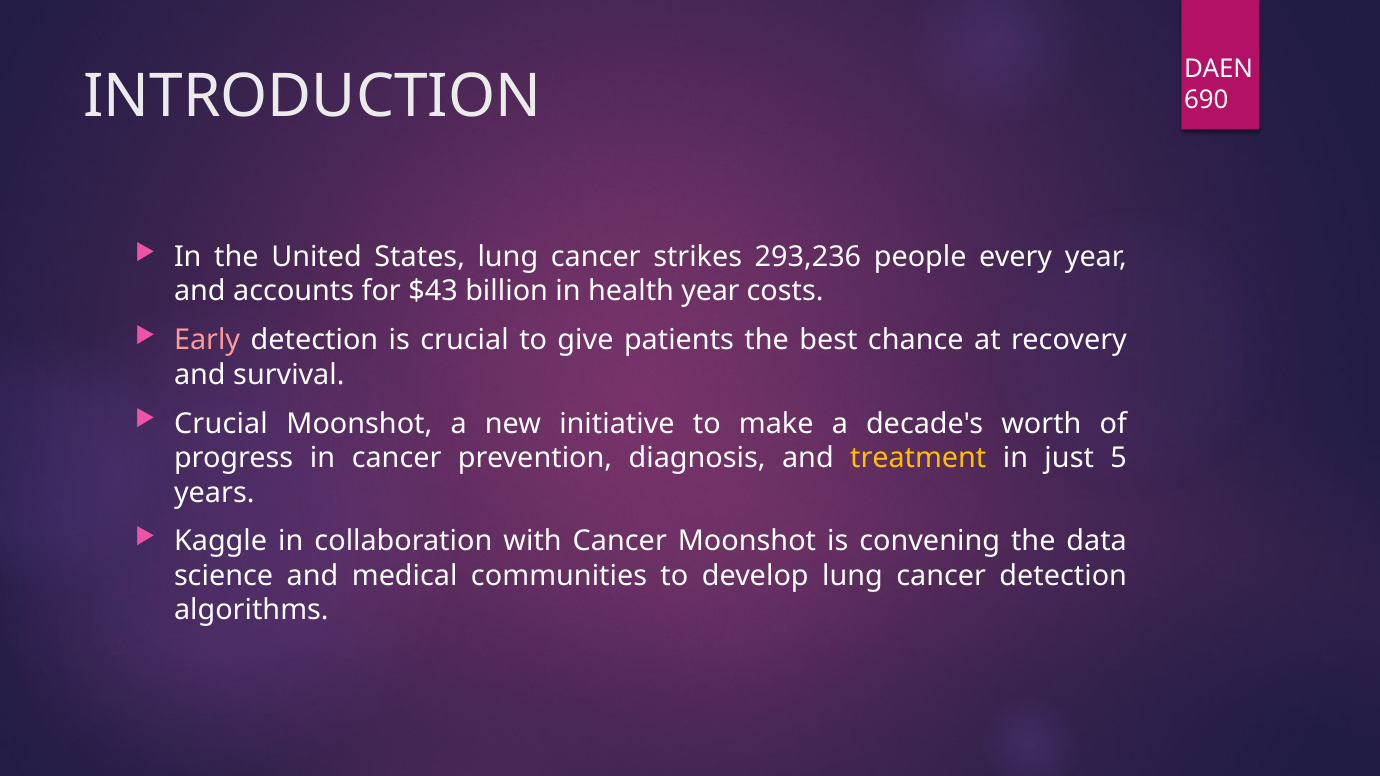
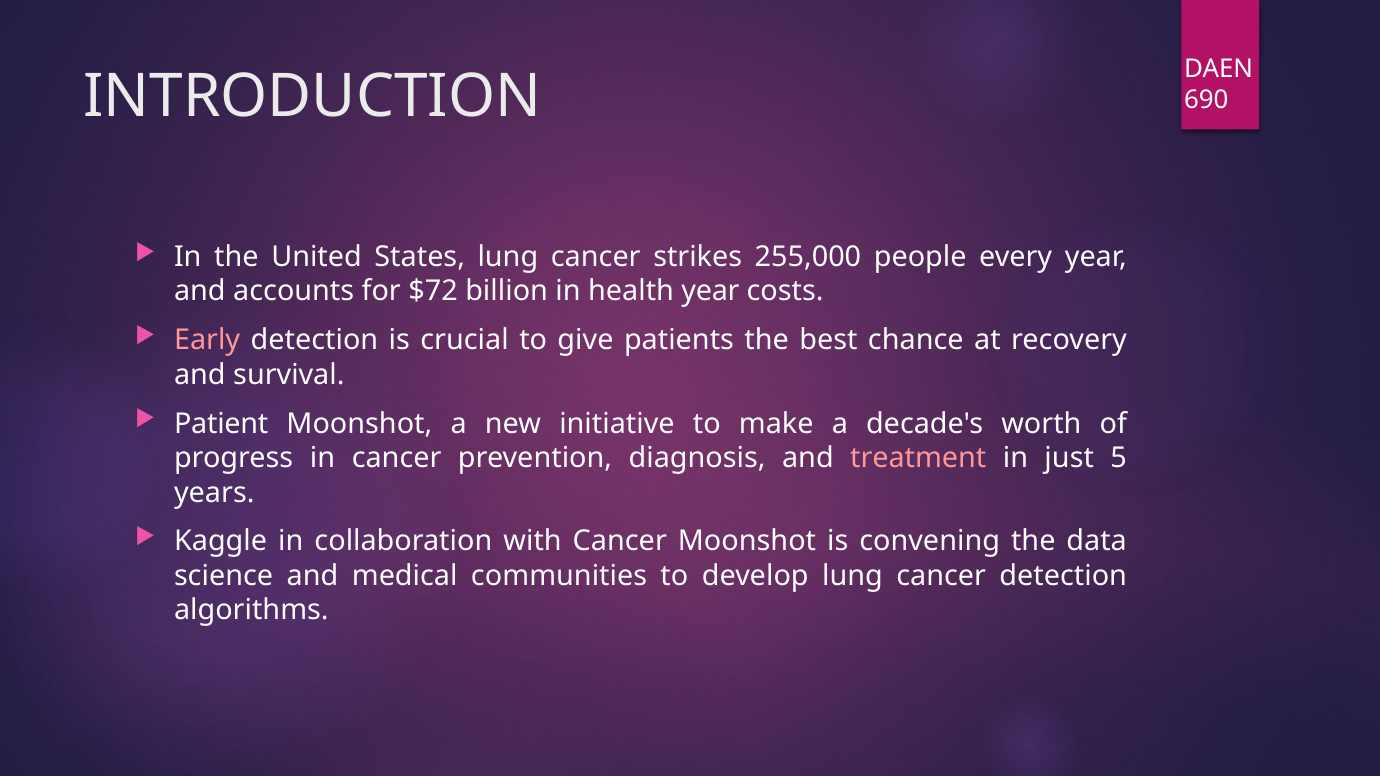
293,236: 293,236 -> 255,000
$43: $43 -> $72
Crucial at (221, 424): Crucial -> Patient
treatment colour: yellow -> pink
